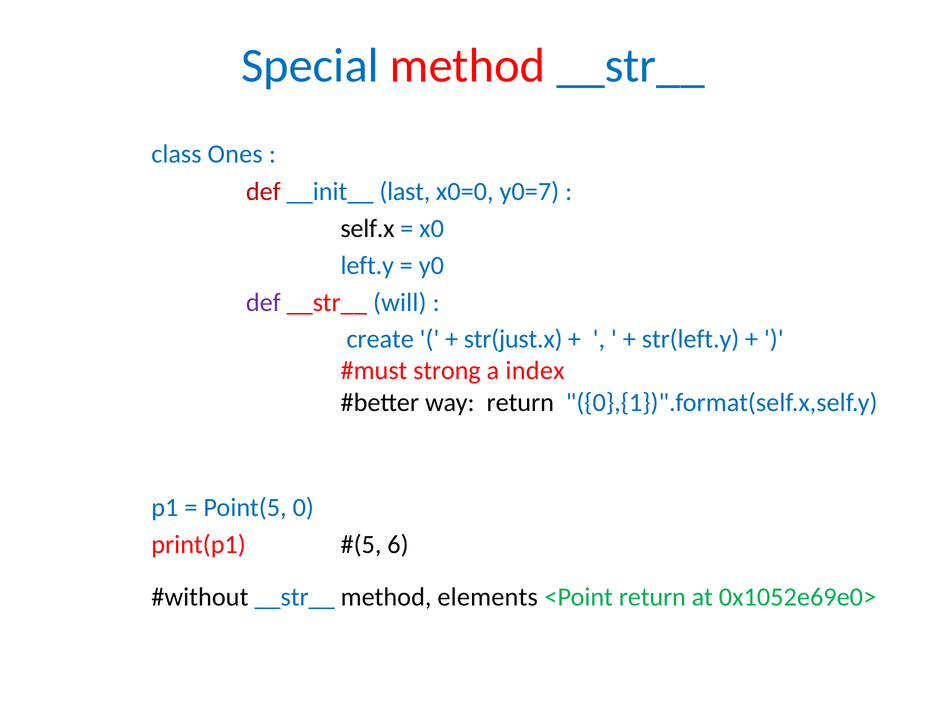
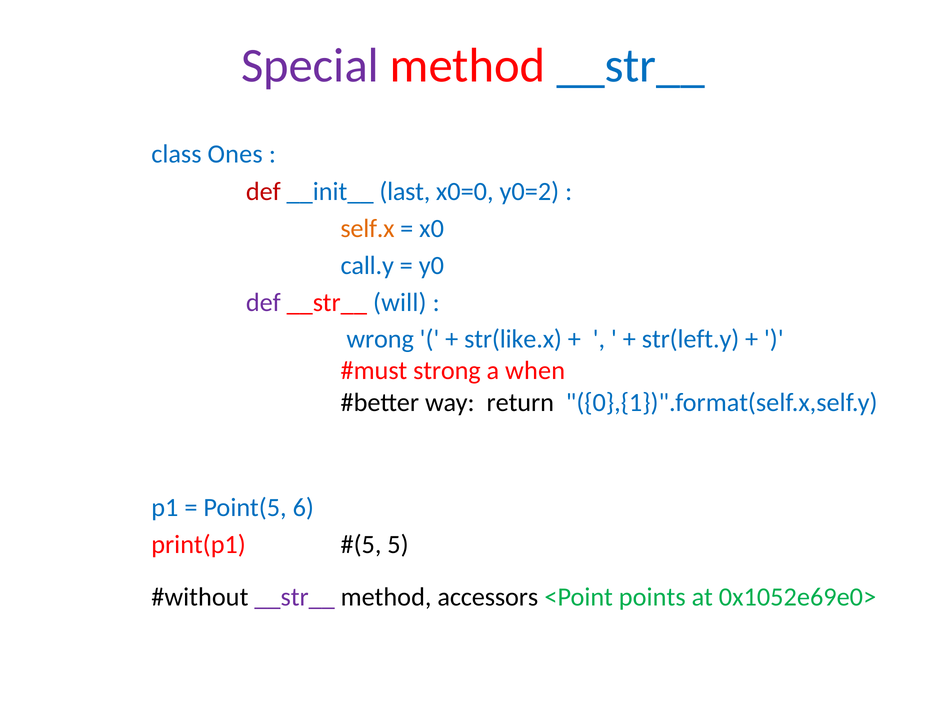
Special colour: blue -> purple
y0=7: y0=7 -> y0=2
self.x colour: black -> orange
left.y: left.y -> call.y
create: create -> wrong
str(just.x: str(just.x -> str(like.x
index: index -> when
0: 0 -> 6
6: 6 -> 5
__str__ at (295, 597) colour: blue -> purple
elements: elements -> accessors
<Point return: return -> points
